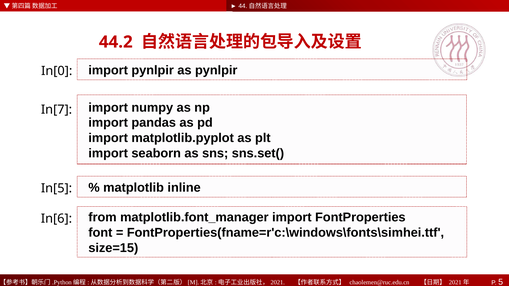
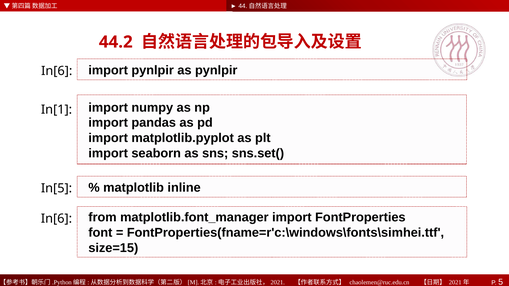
In[0 at (57, 71): In[0 -> In[6
In[7: In[7 -> In[1
